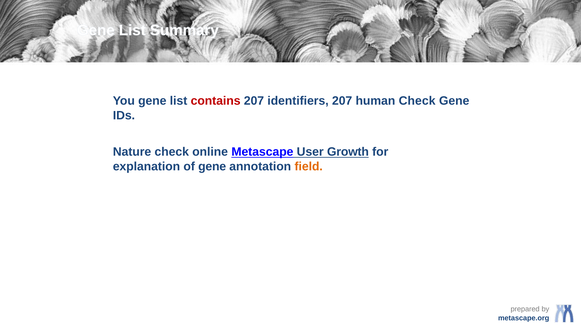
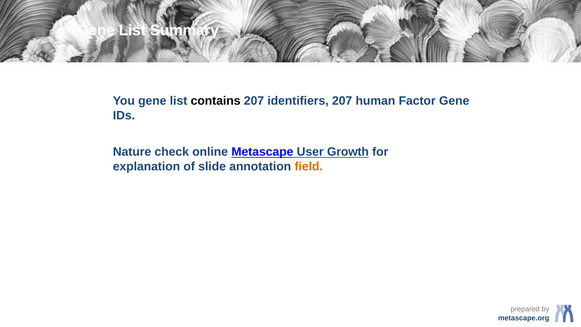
contains colour: red -> black
human Check: Check -> Factor
of gene: gene -> slide
